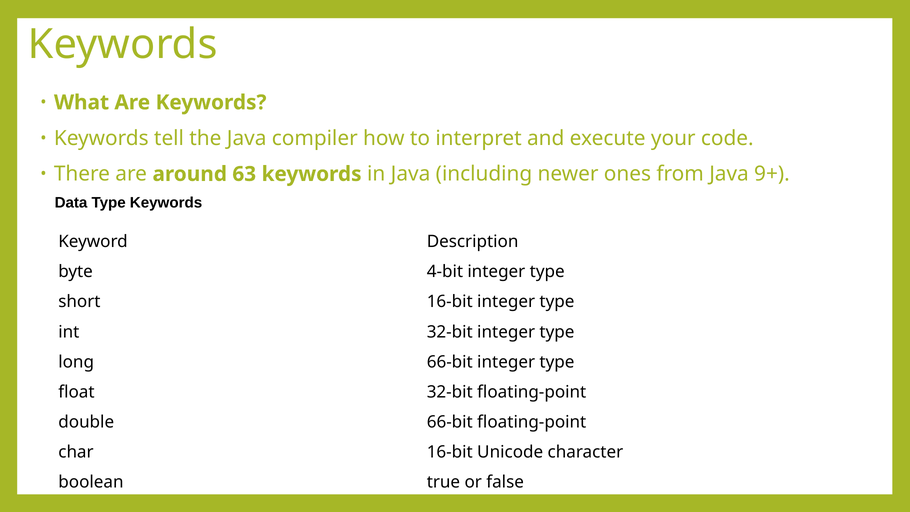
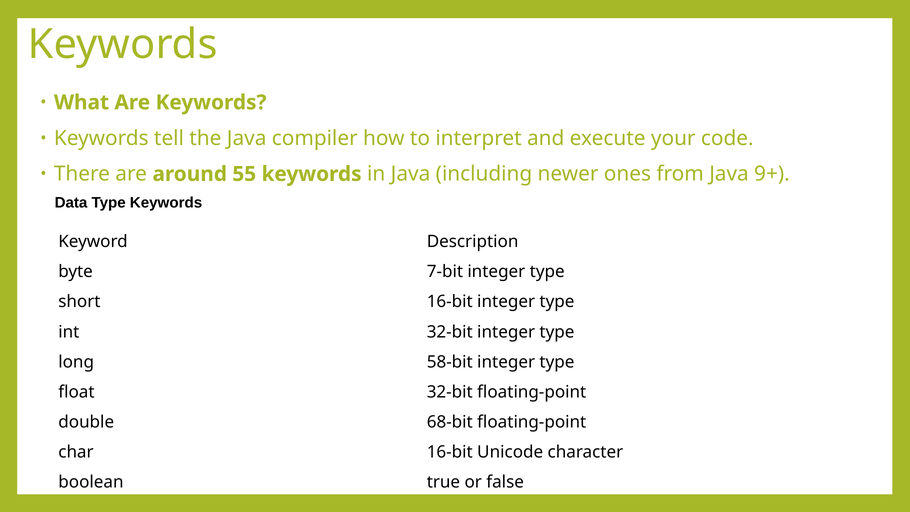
63: 63 -> 55
4-bit: 4-bit -> 7-bit
long 66-bit: 66-bit -> 58-bit
double 66-bit: 66-bit -> 68-bit
